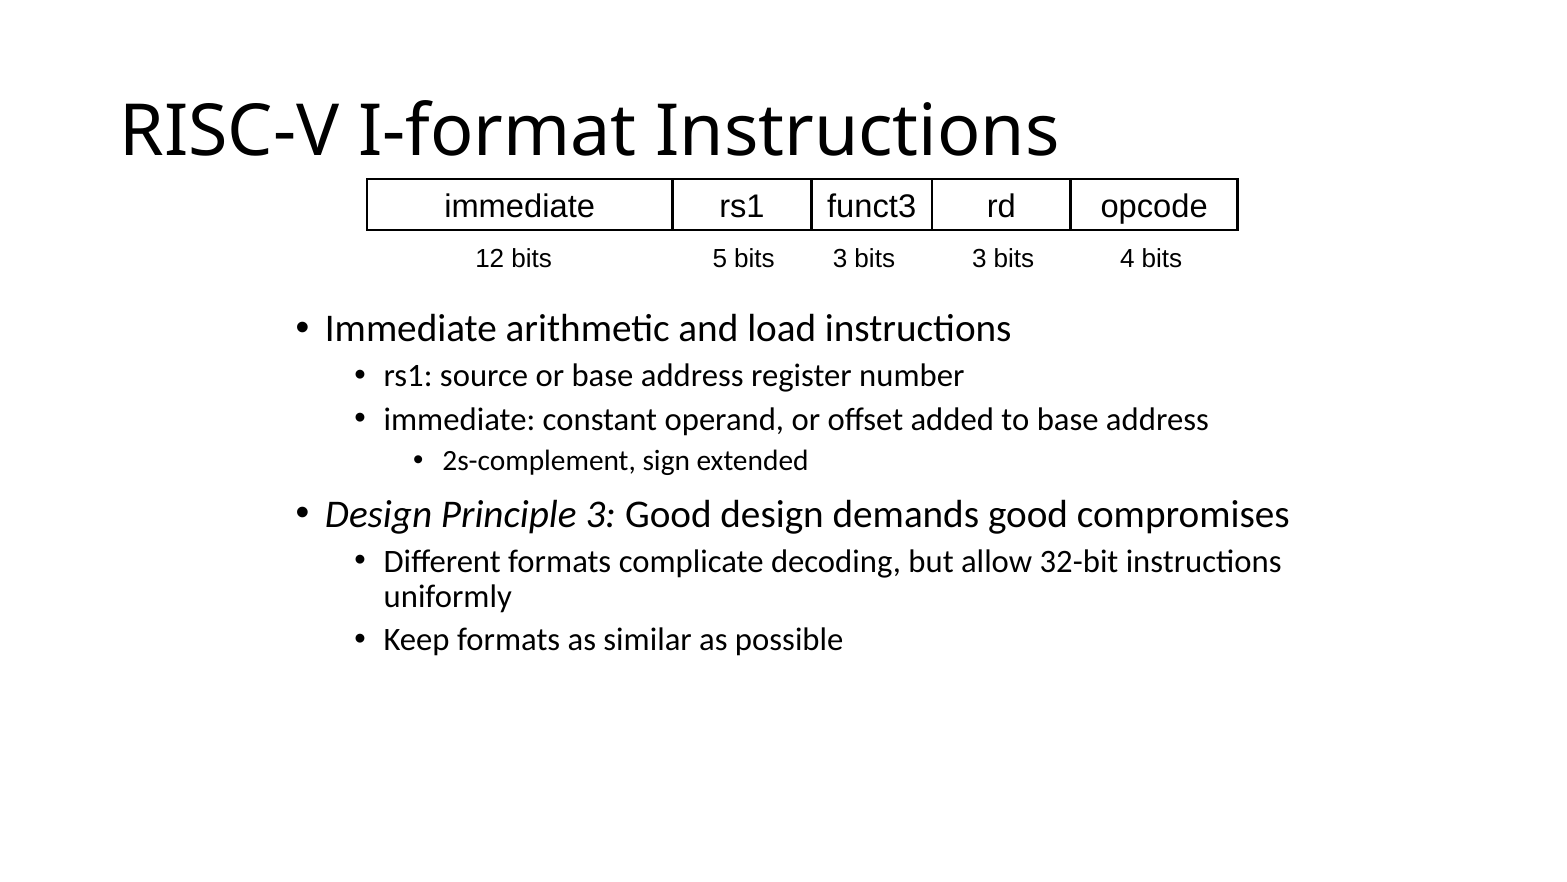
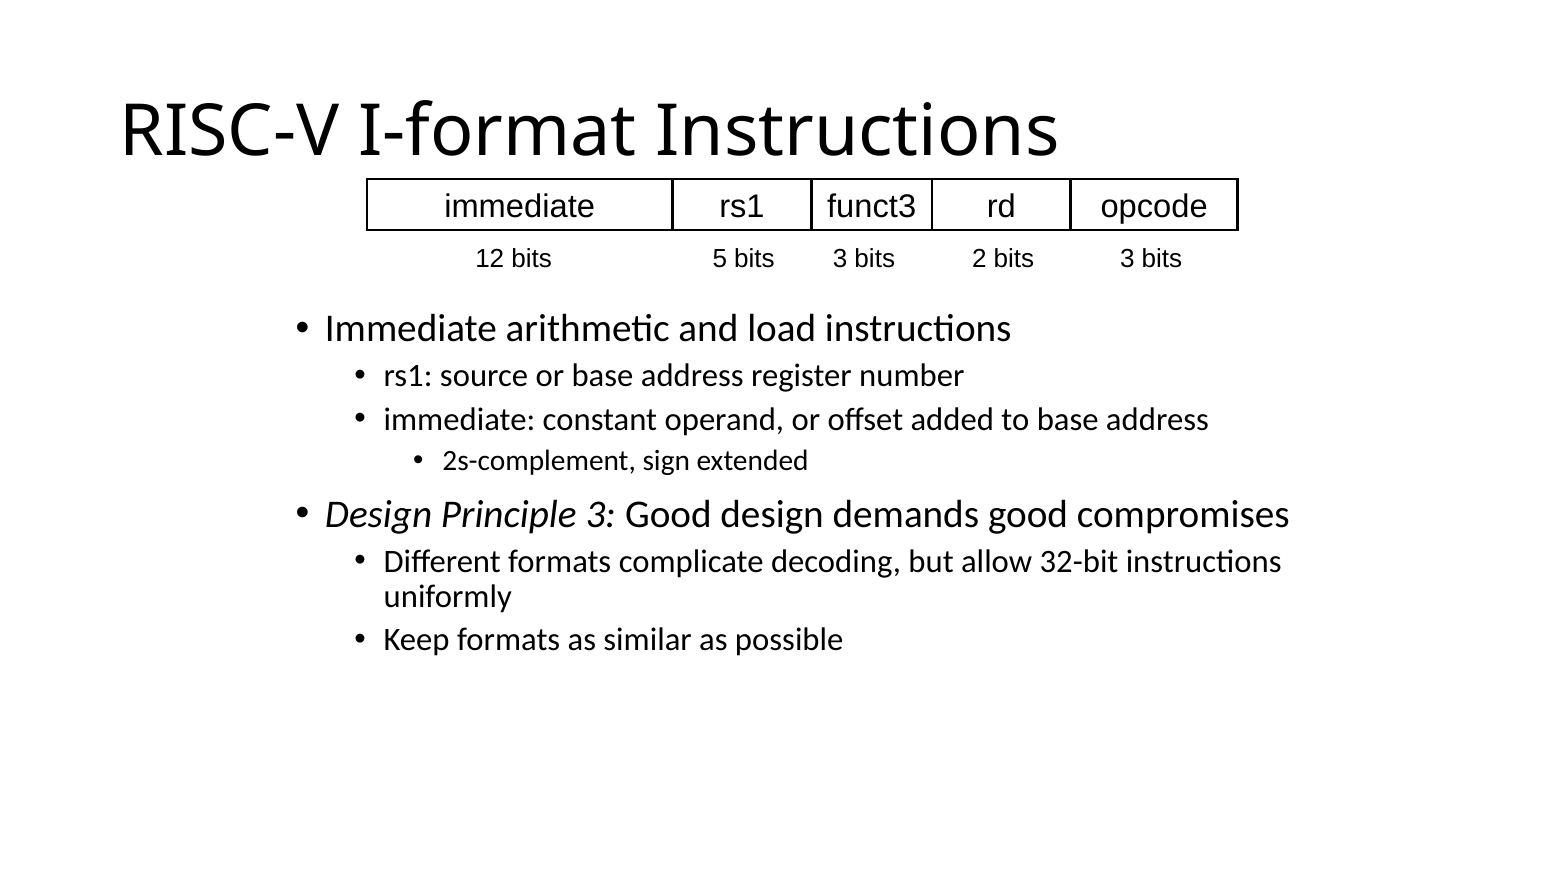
5 bits 3: 3 -> 2
12 bits 4: 4 -> 3
